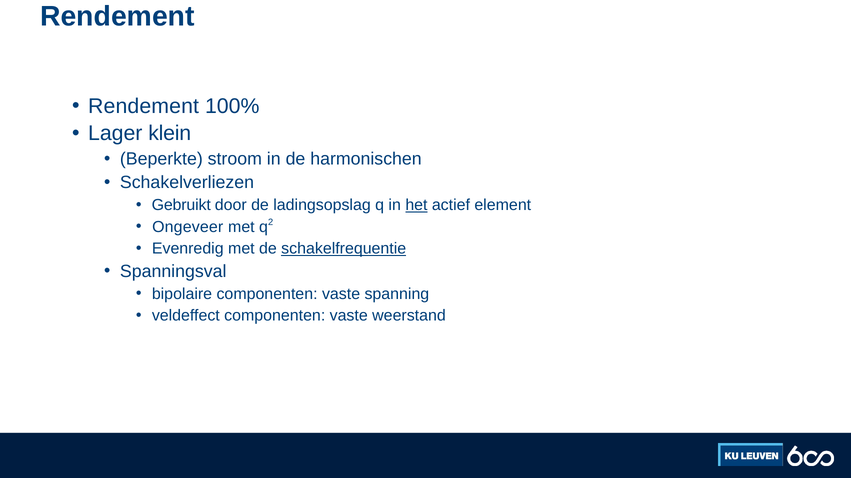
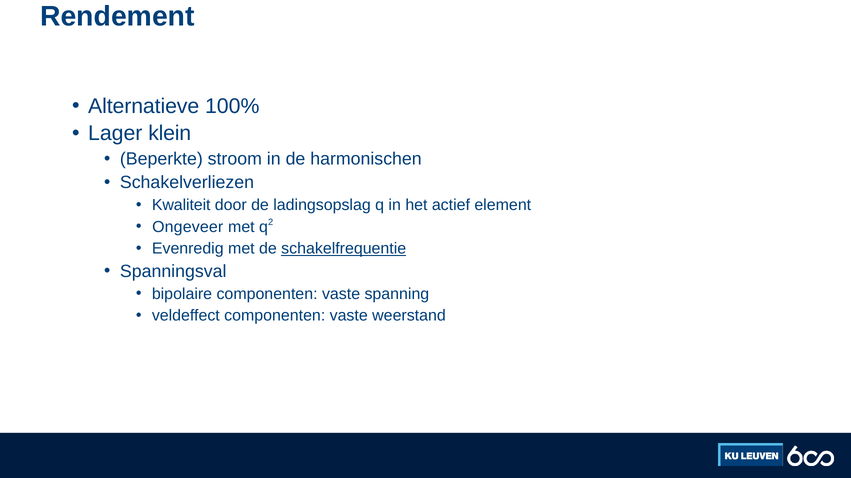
Rendement at (144, 106): Rendement -> Alternatieve
Gebruikt: Gebruikt -> Kwaliteit
het underline: present -> none
